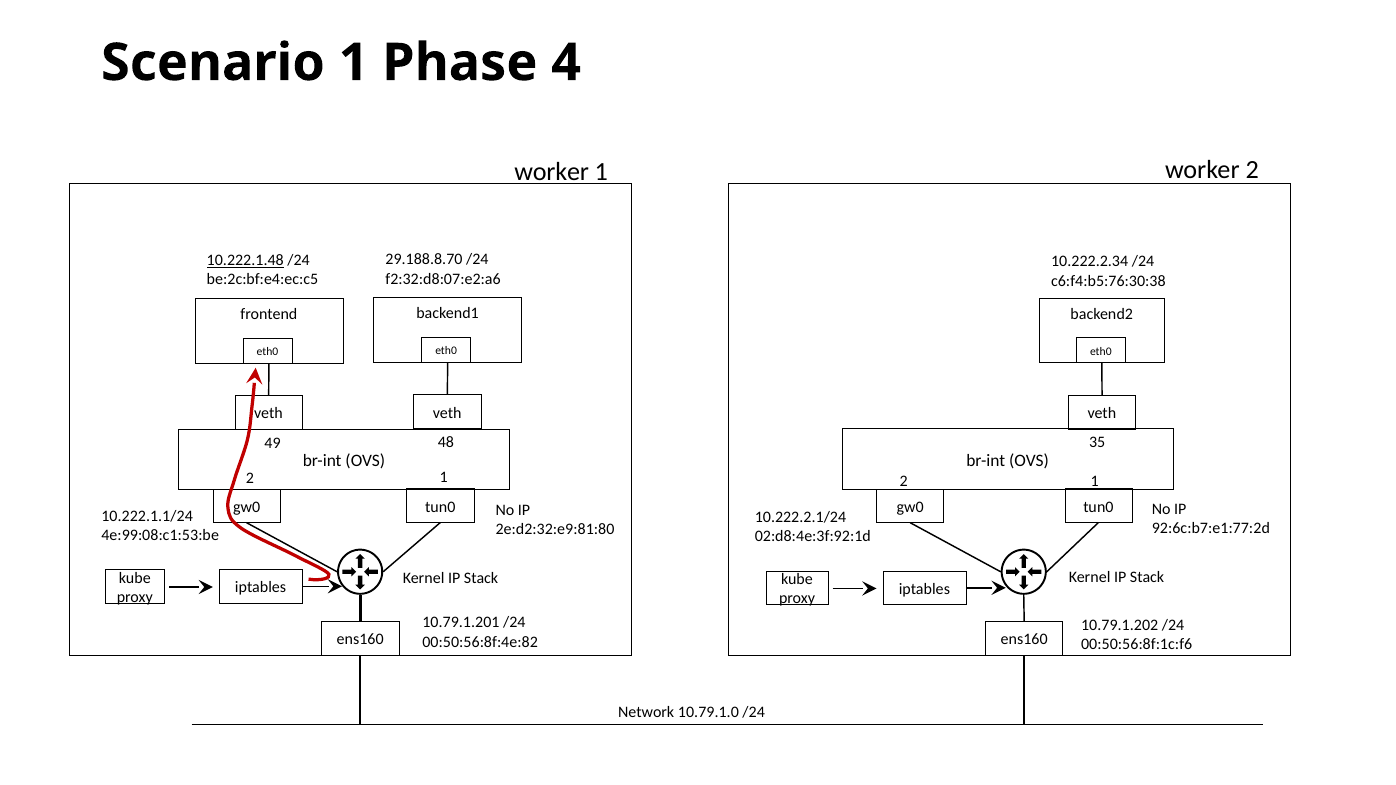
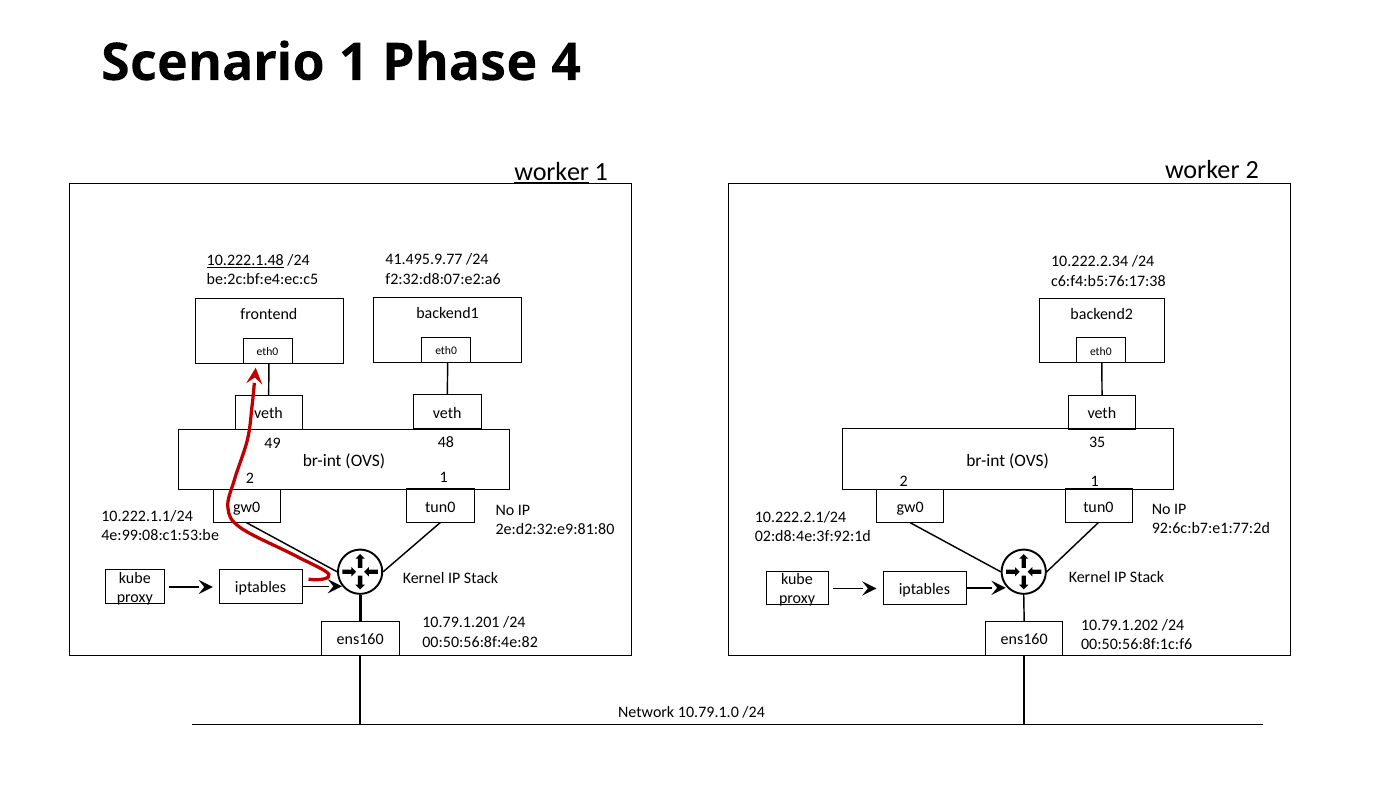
worker at (552, 172) underline: none -> present
29.188.8.70: 29.188.8.70 -> 41.495.9.77
c6:f4:b5:76:30:38: c6:f4:b5:76:30:38 -> c6:f4:b5:76:17:38
